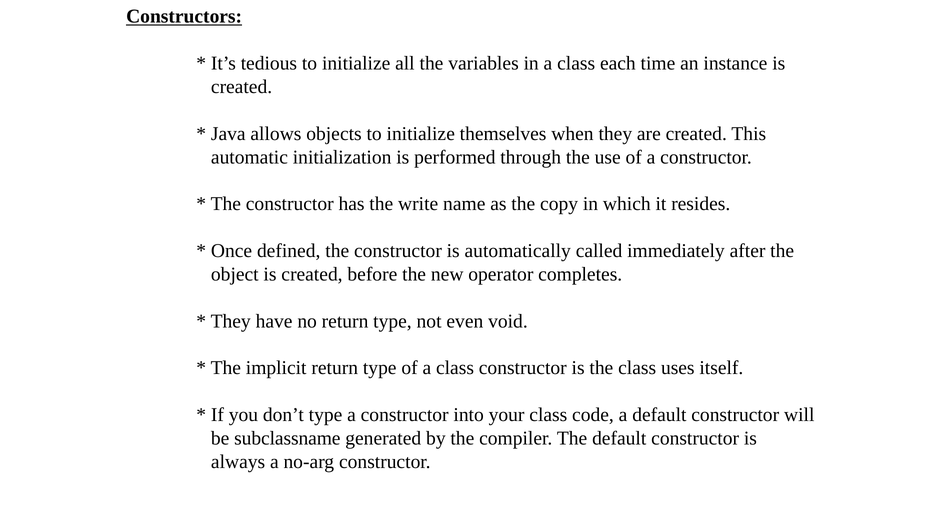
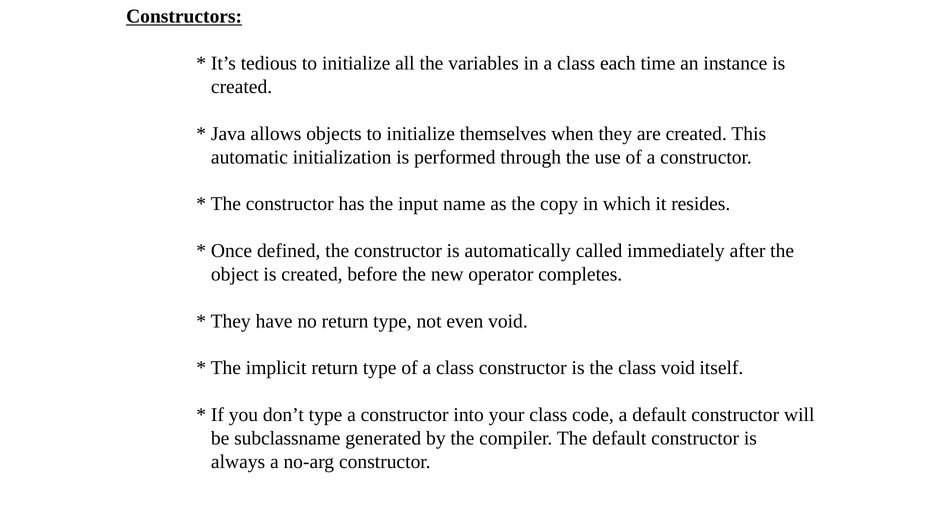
write: write -> input
class uses: uses -> void
